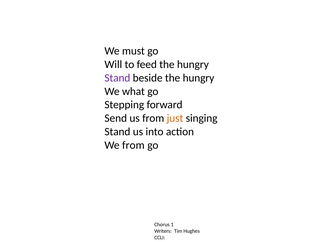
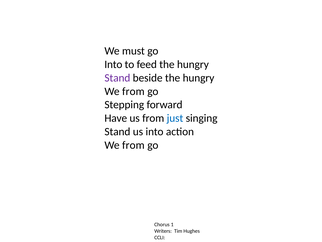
Will at (113, 64): Will -> Into
what at (133, 91): what -> from
Send: Send -> Have
just colour: orange -> blue
